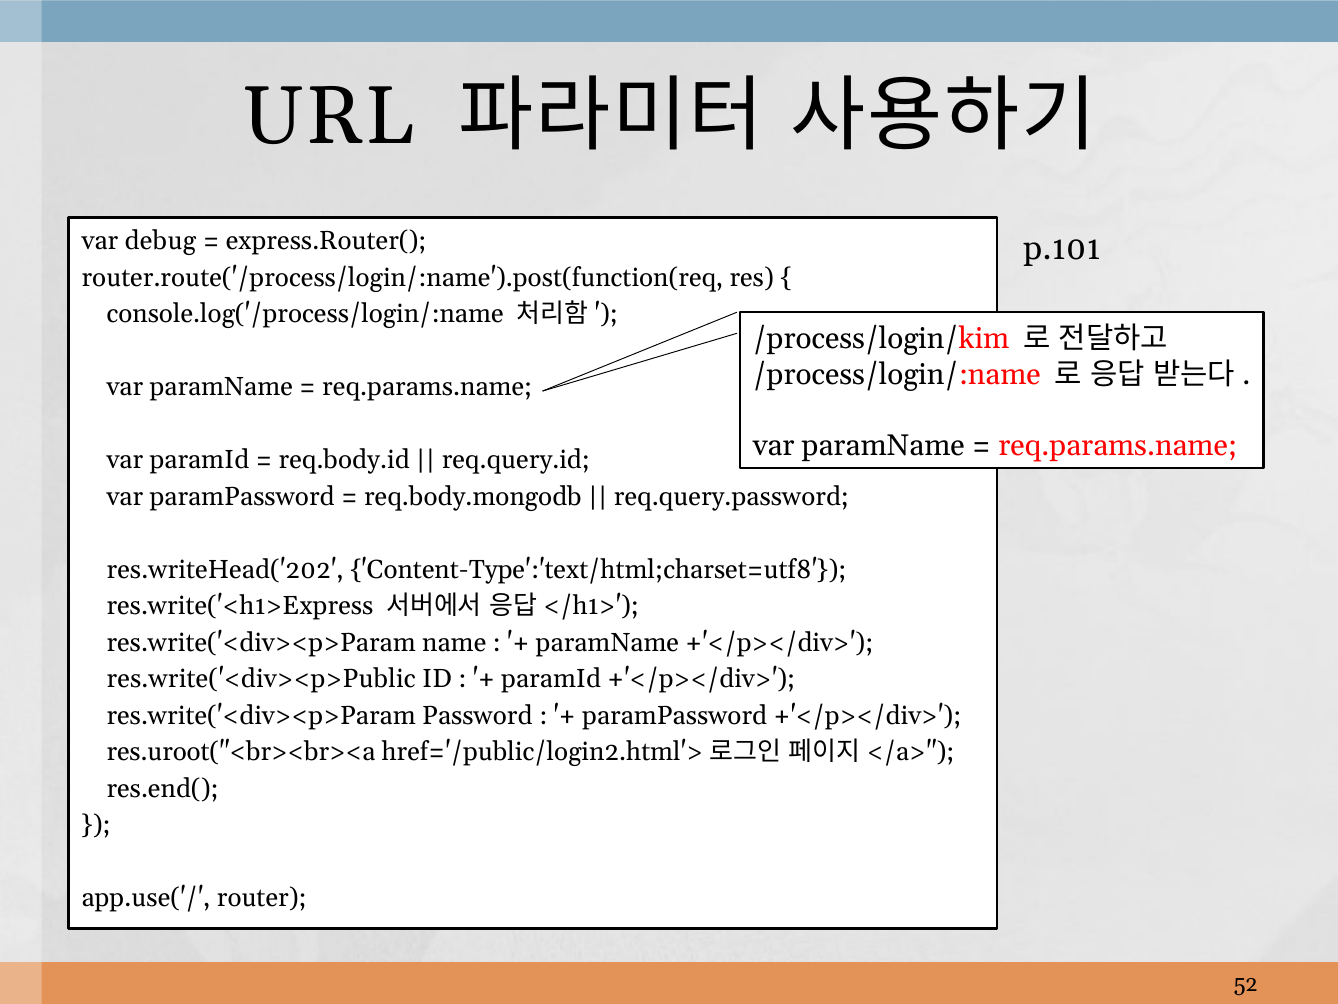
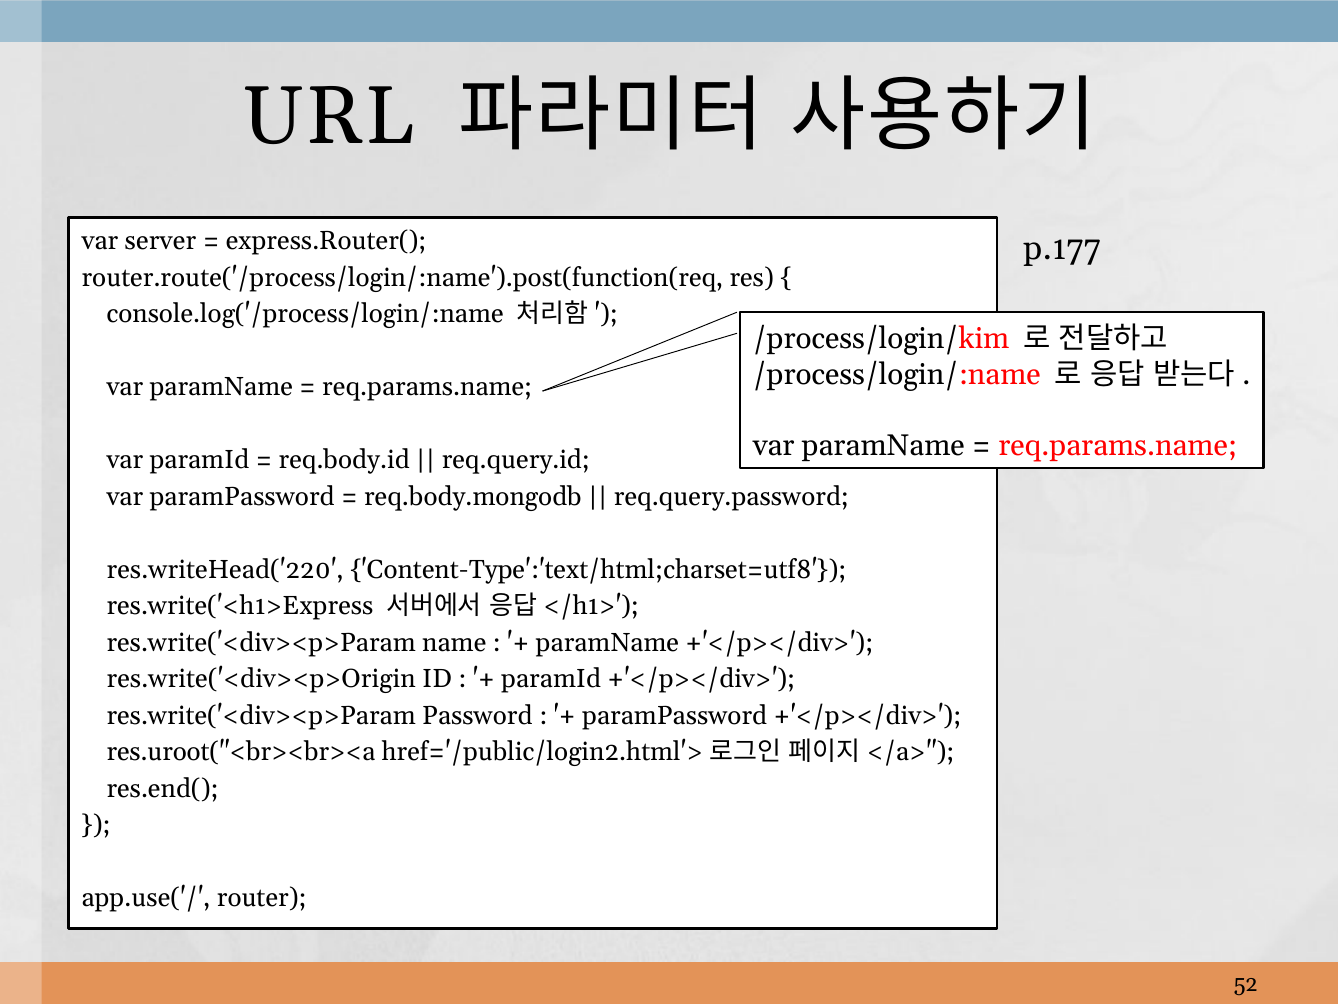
debug: debug -> server
p.101: p.101 -> p.177
res.writeHead('202: res.writeHead('202 -> res.writeHead('220
res.write('<div><p>Public: res.write('<div><p>Public -> res.write('<div><p>Origin
